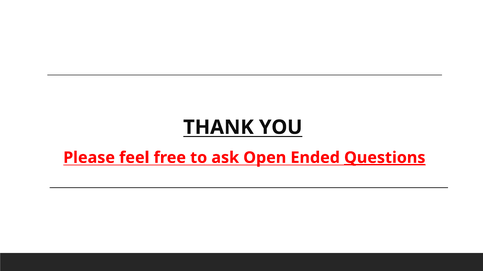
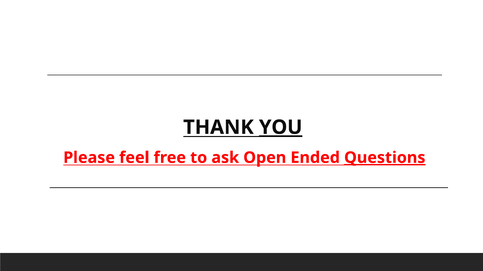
YOU underline: none -> present
